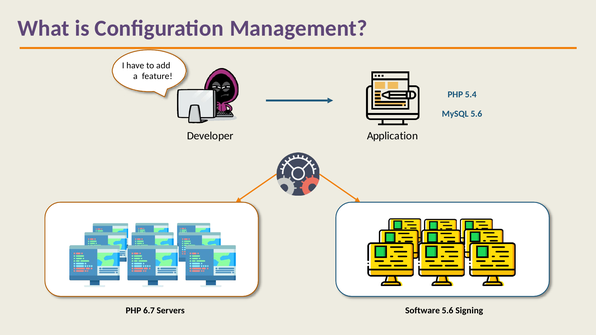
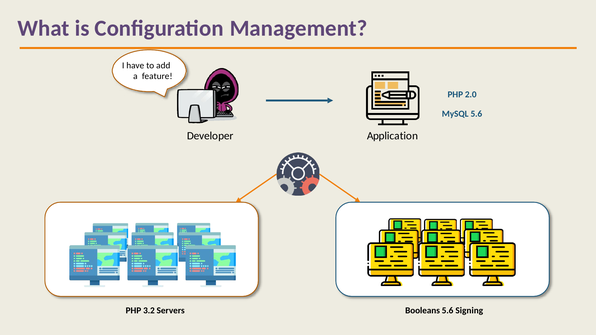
5.4: 5.4 -> 2.0
6.7: 6.7 -> 3.2
Software: Software -> Booleans
